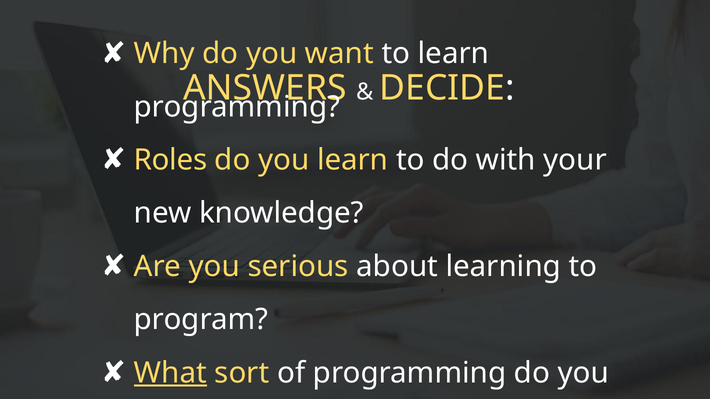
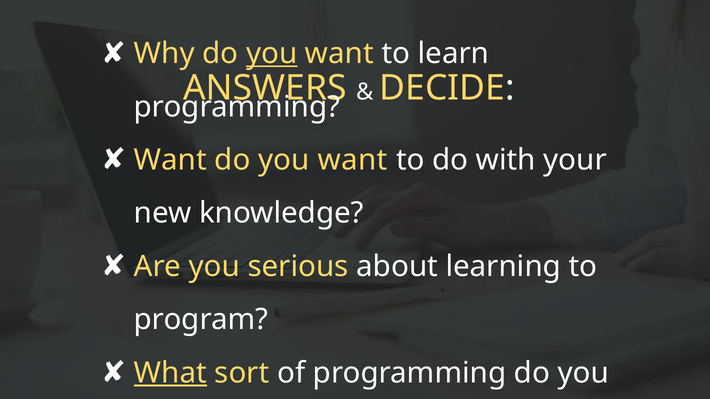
you at (272, 54) underline: none -> present
Roles at (170, 160): Roles -> Want
learn at (353, 160): learn -> want
